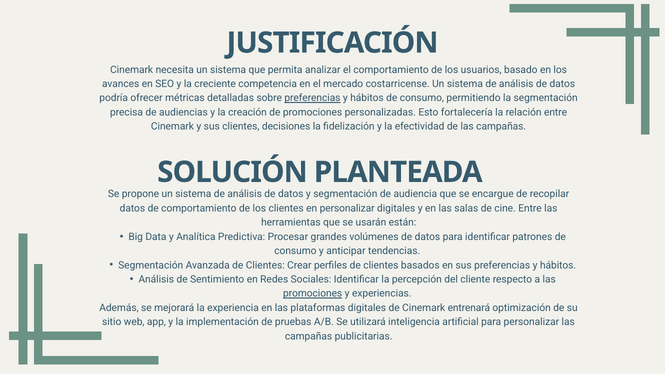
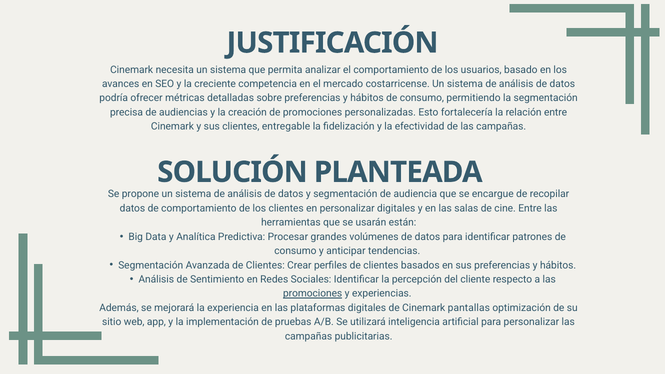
preferencias at (312, 98) underline: present -> none
decisiones: decisiones -> entregable
entrenará: entrenará -> pantallas
